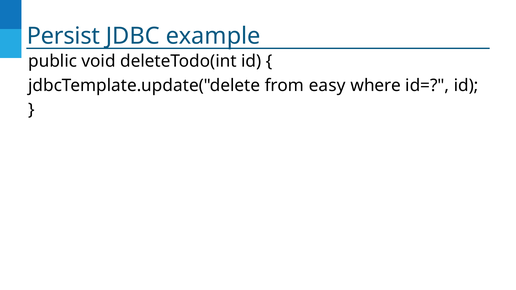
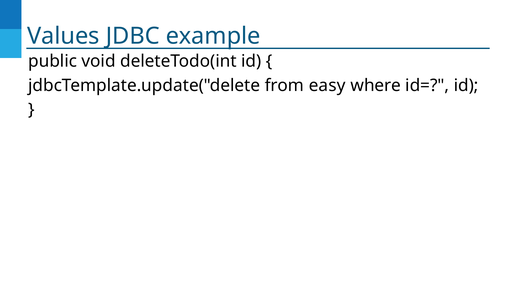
Persist: Persist -> Values
